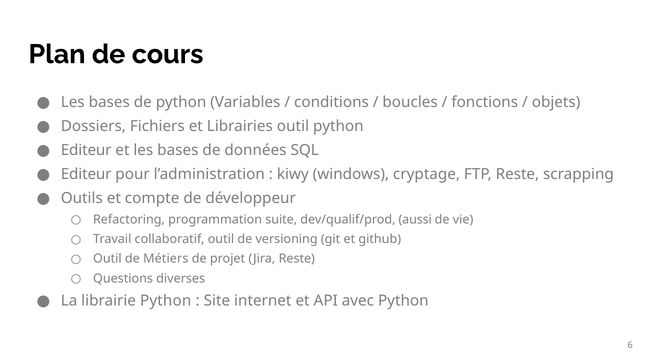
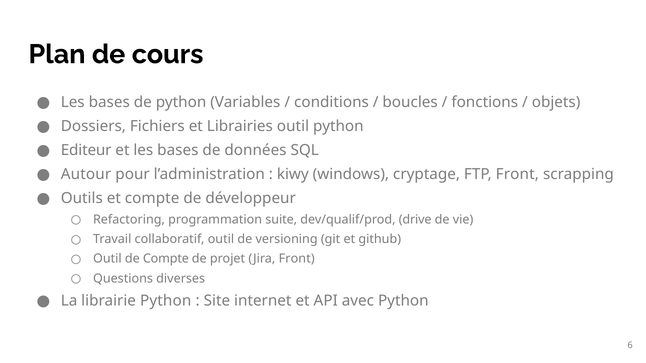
Editeur at (86, 174): Editeur -> Autour
FTP Reste: Reste -> Front
aussi: aussi -> drive
de Métiers: Métiers -> Compte
Jira Reste: Reste -> Front
